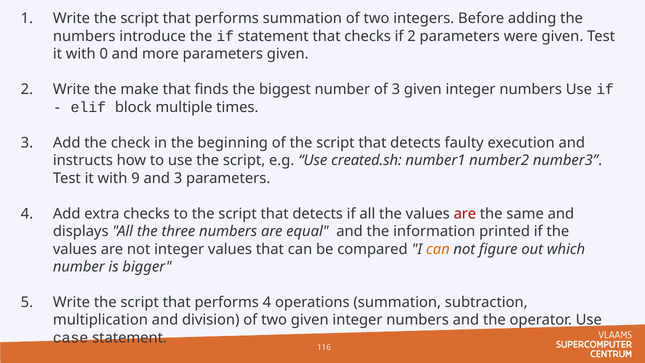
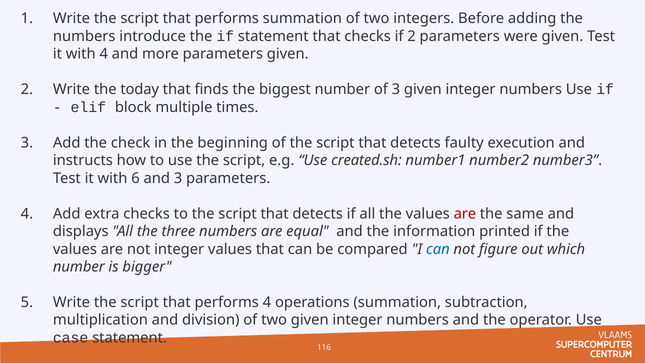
with 0: 0 -> 4
make: make -> today
9: 9 -> 6
can at (438, 249) colour: orange -> blue
